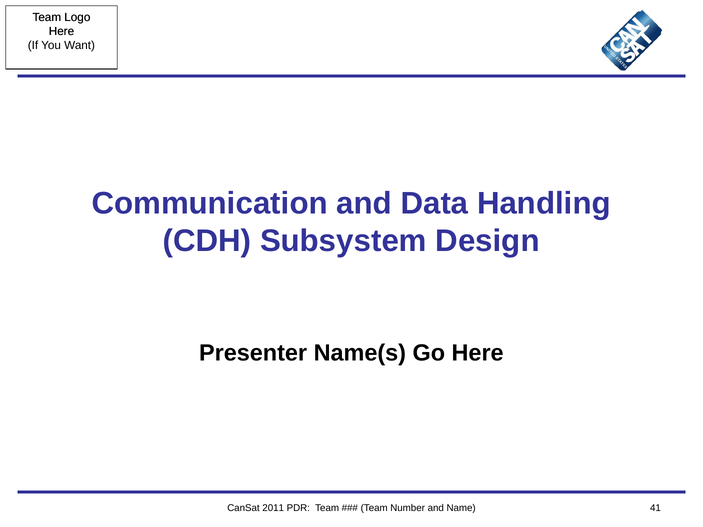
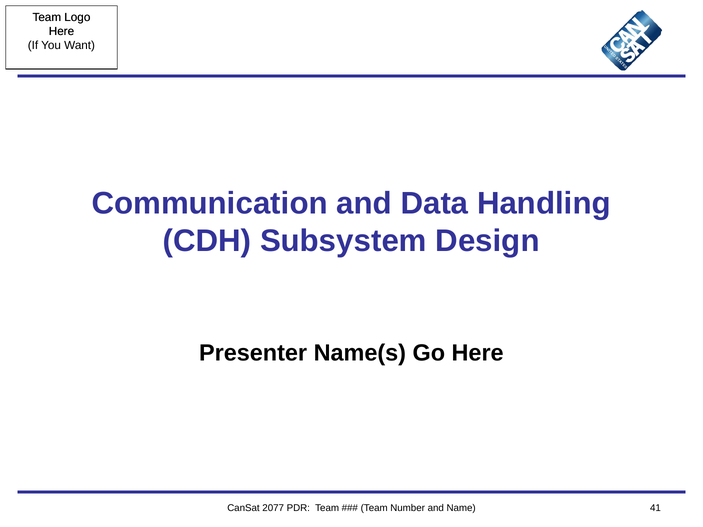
2011: 2011 -> 2077
